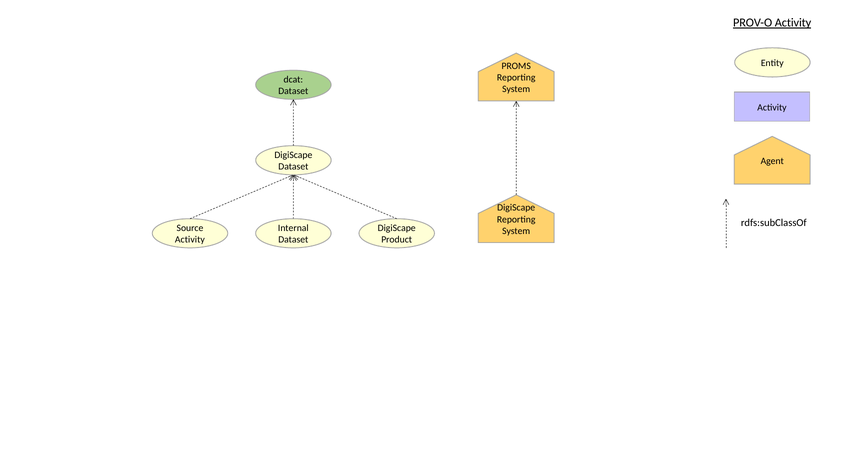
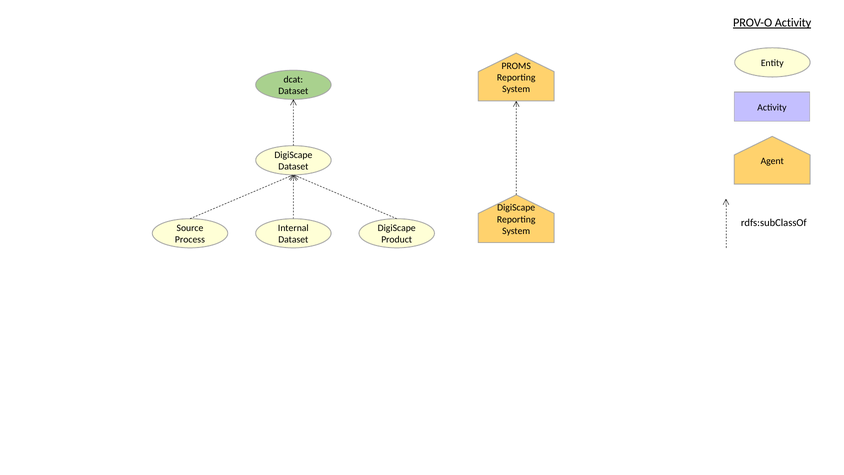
Activity at (190, 240): Activity -> Process
